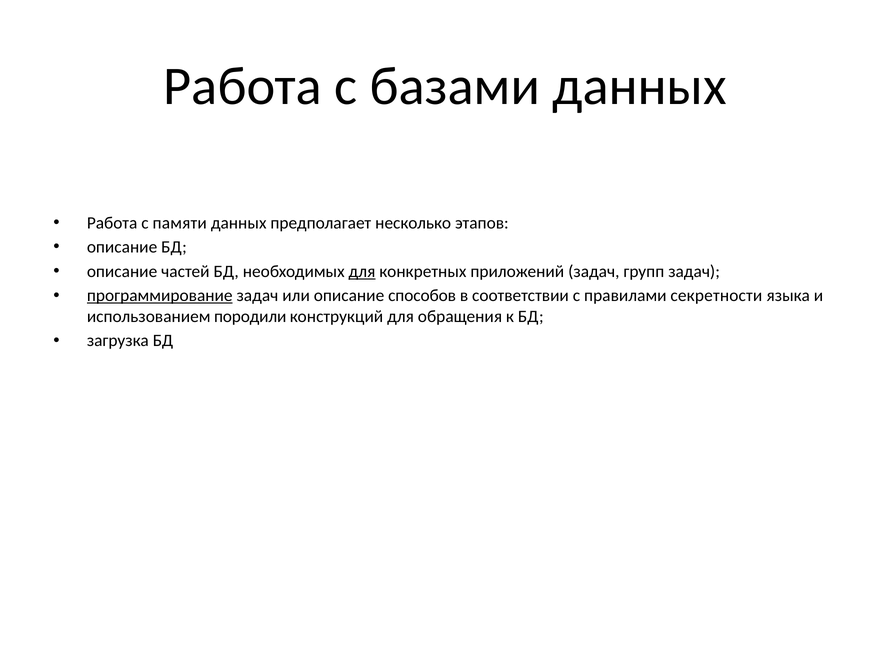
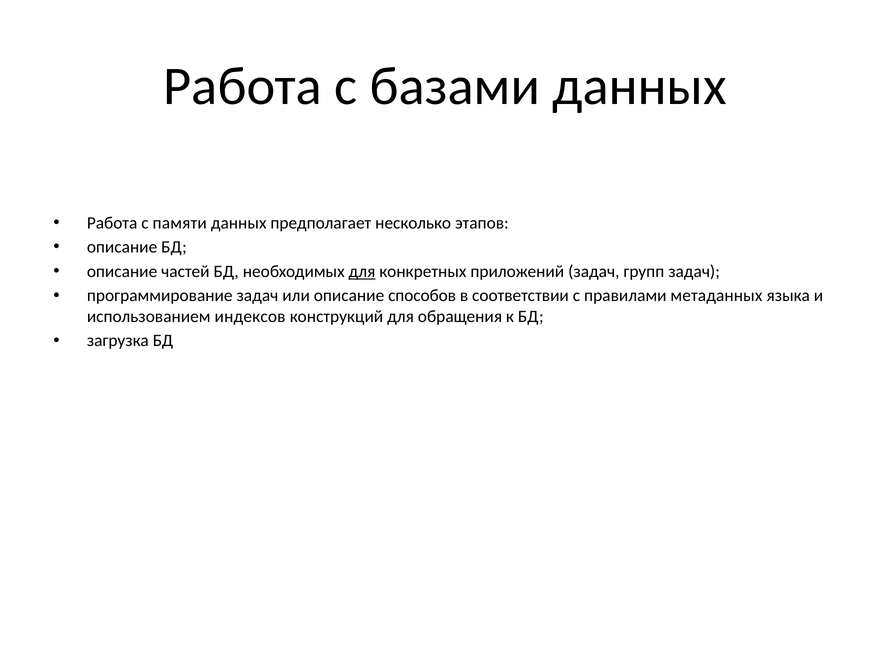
программирование underline: present -> none
секретности: секретности -> метаданных
породили: породили -> индексов
